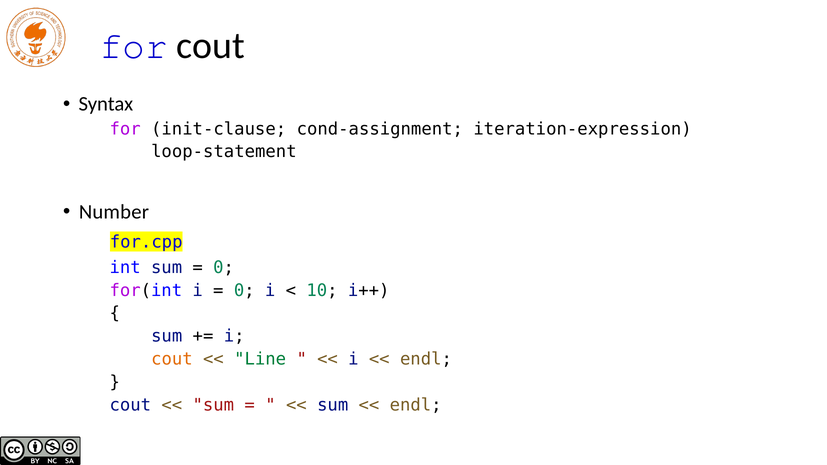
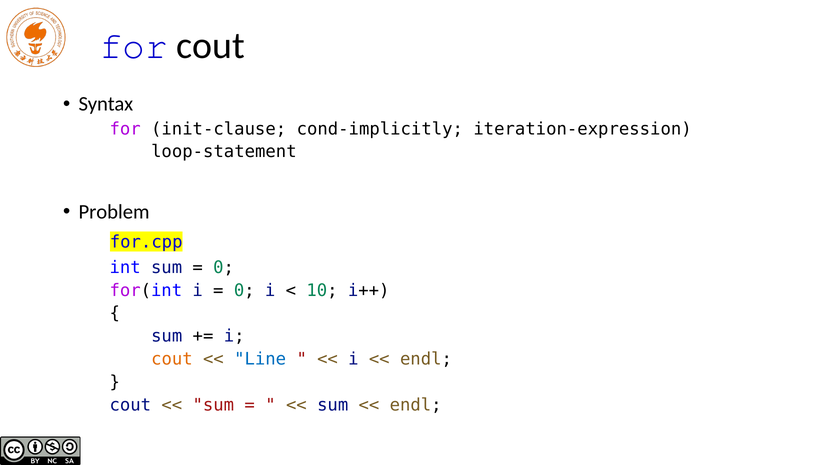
cond-assignment: cond-assignment -> cond-implicitly
Number: Number -> Problem
Line colour: green -> blue
